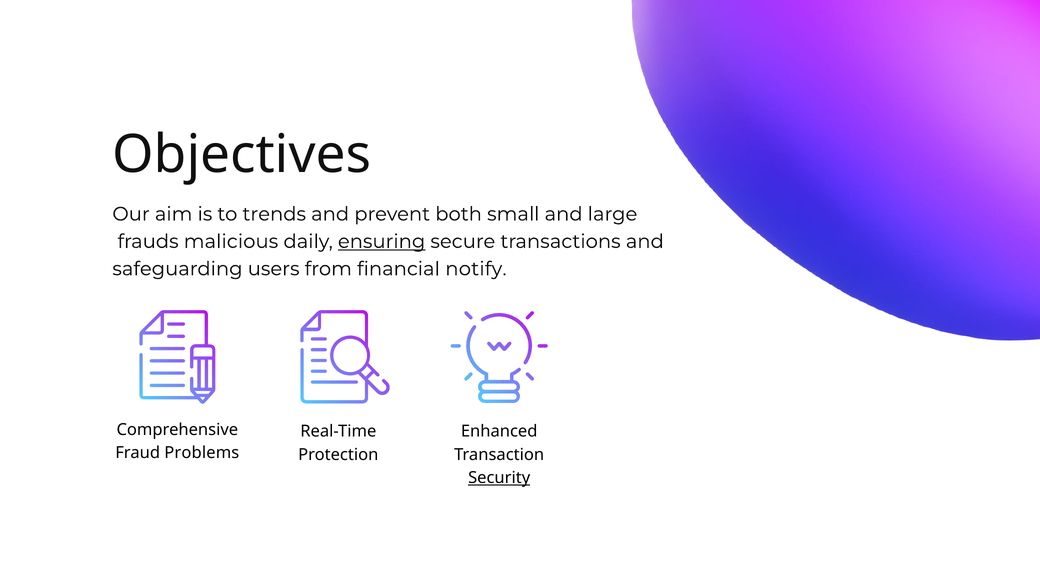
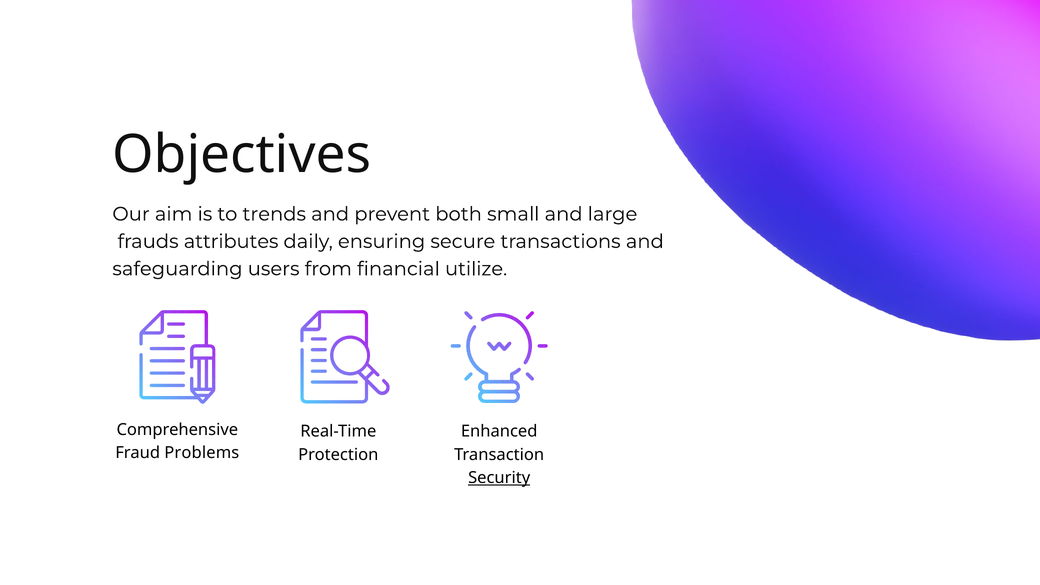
malicious: malicious -> attributes
ensuring underline: present -> none
notify: notify -> utilize
